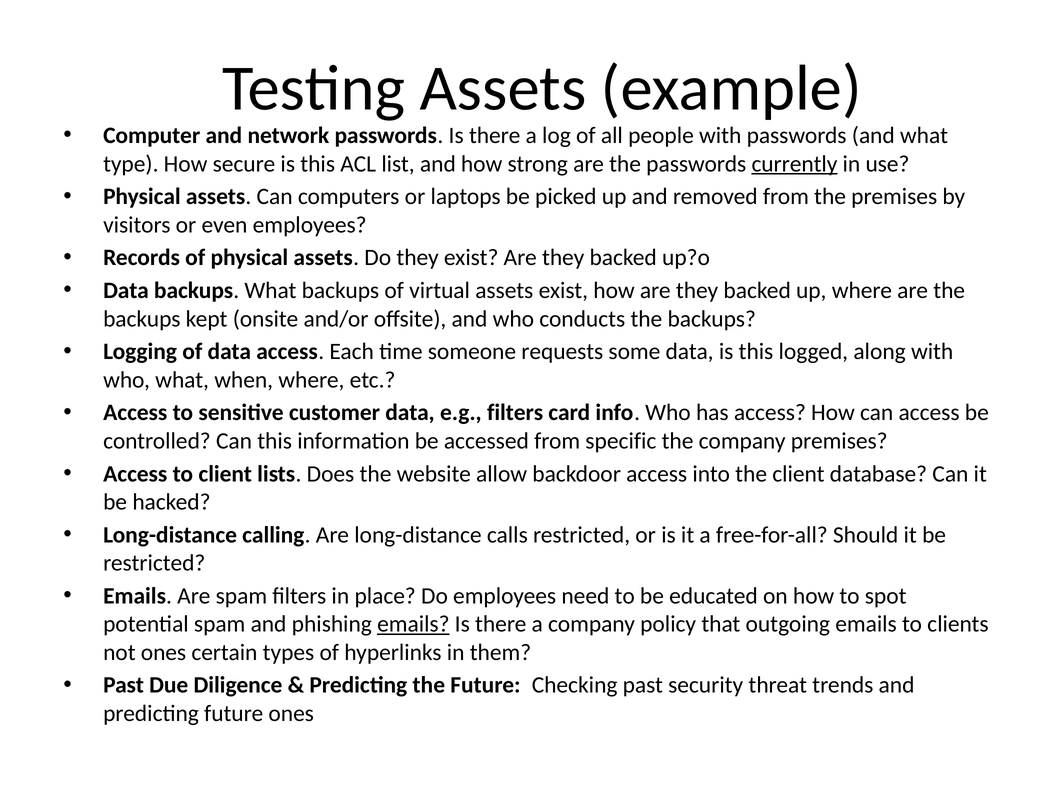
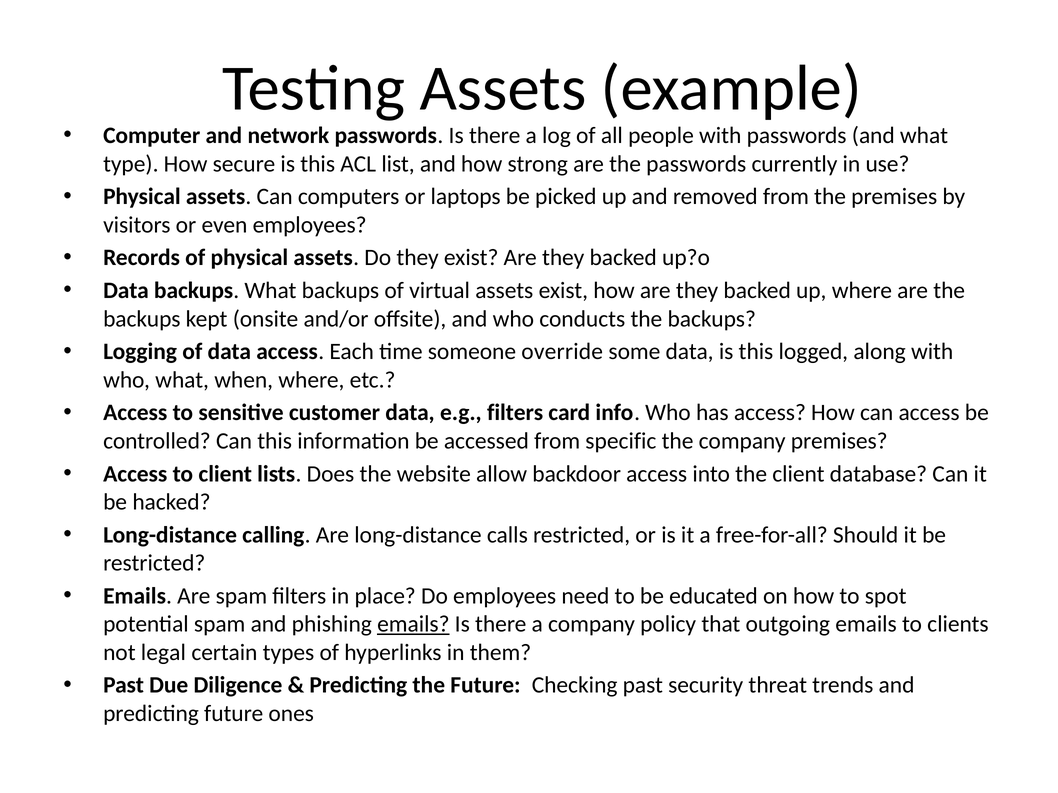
currently underline: present -> none
requests: requests -> override
not ones: ones -> legal
